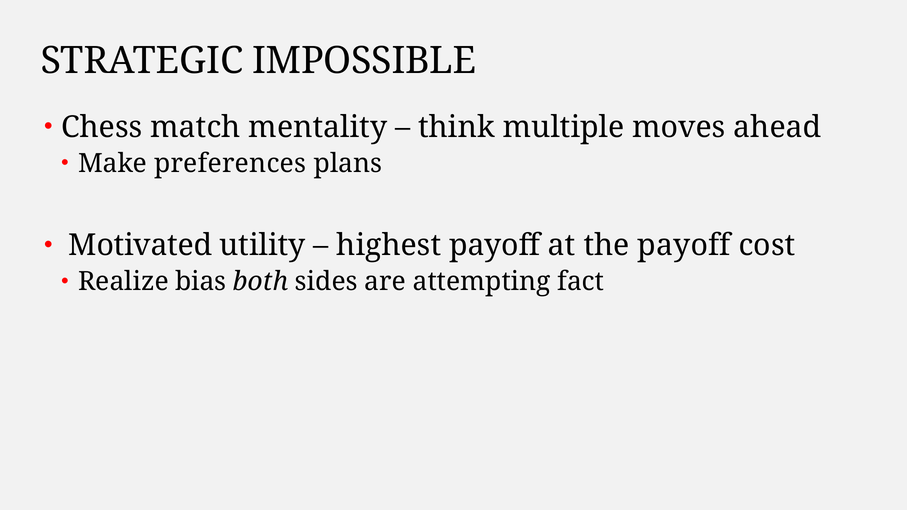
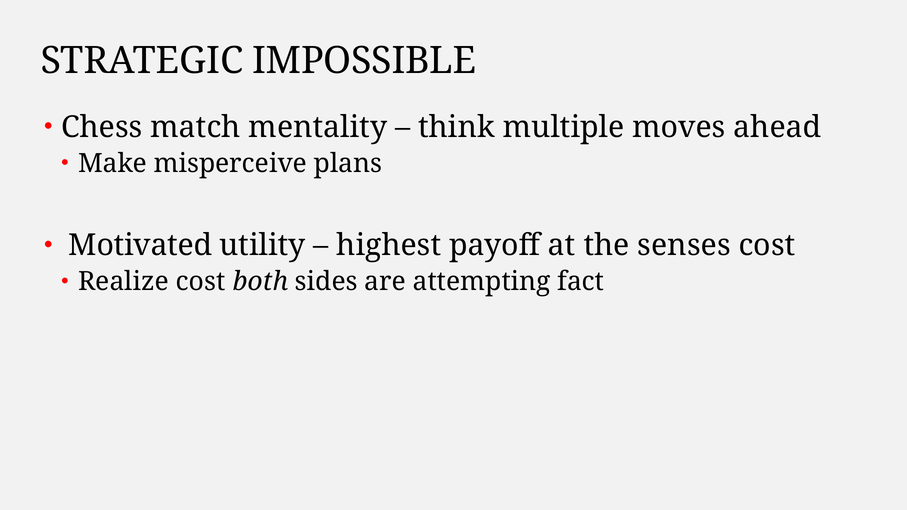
preferences: preferences -> misperceive
the payoff: payoff -> senses
Realize bias: bias -> cost
